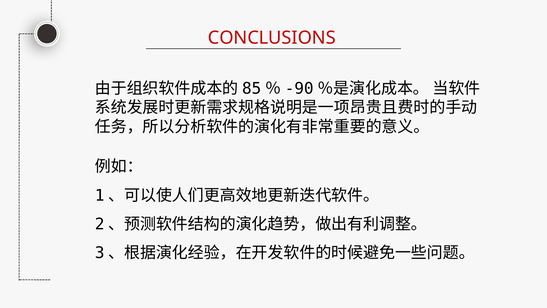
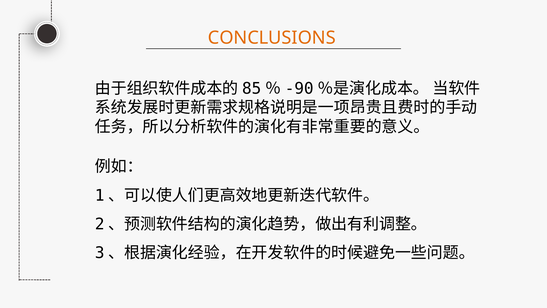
CONCLUSIONS colour: red -> orange
